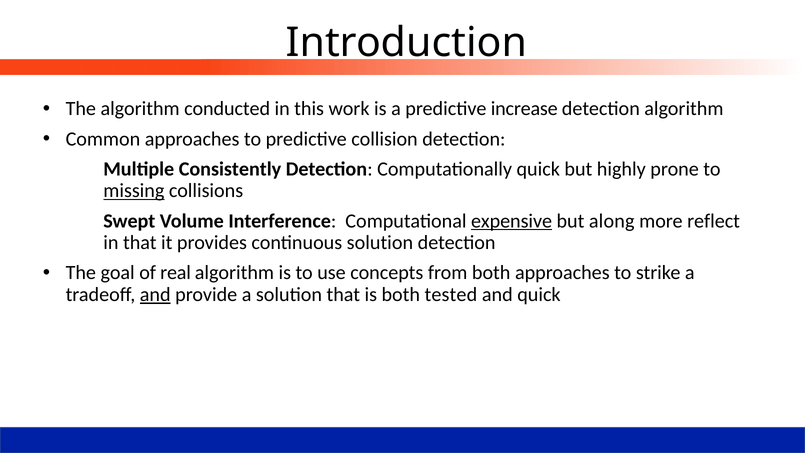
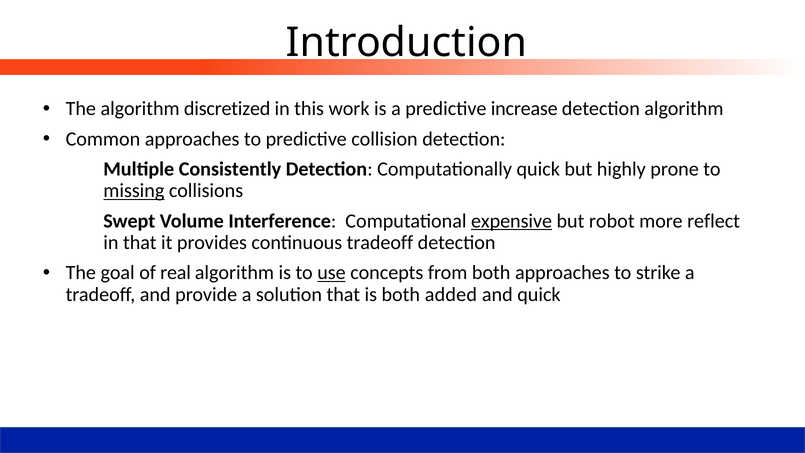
conducted: conducted -> discretized
along: along -> robot
continuous solution: solution -> tradeoff
use underline: none -> present
and at (155, 294) underline: present -> none
tested: tested -> added
